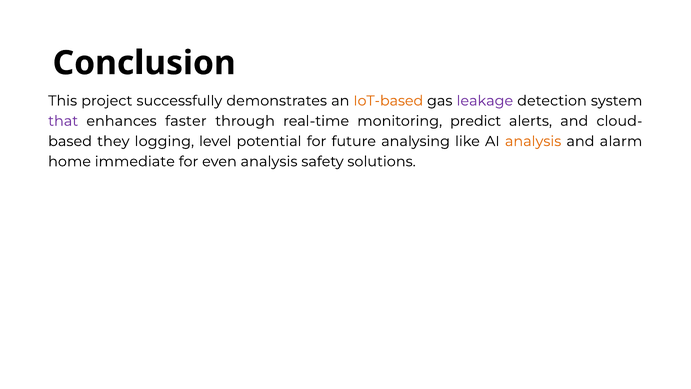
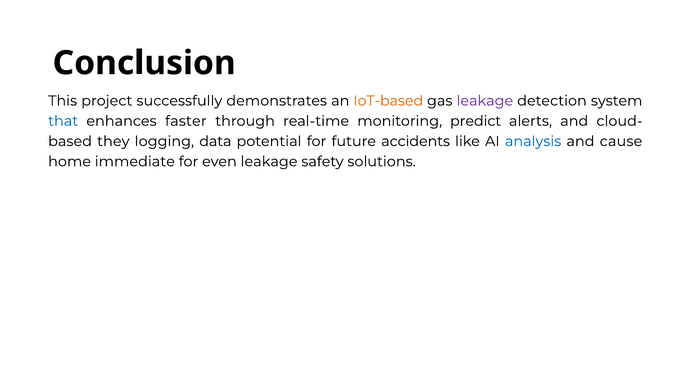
that colour: purple -> blue
level: level -> data
analysing: analysing -> accidents
analysis at (533, 141) colour: orange -> blue
alarm: alarm -> cause
even analysis: analysis -> leakage
